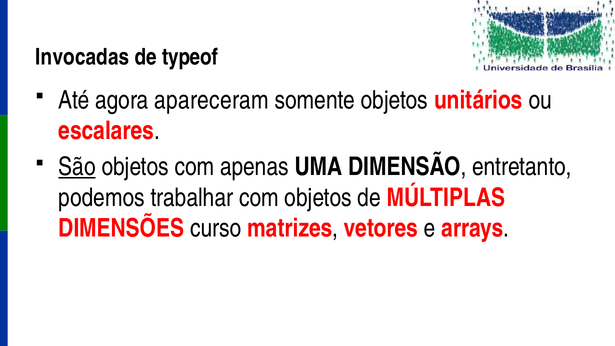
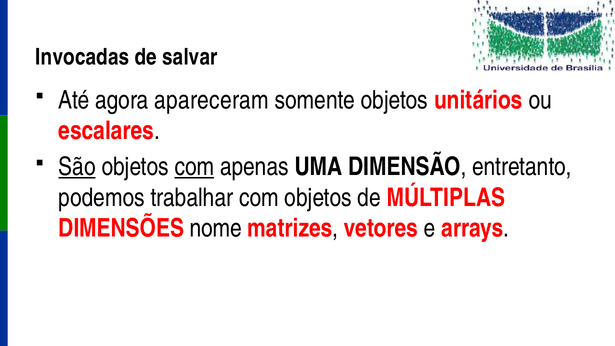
typeof: typeof -> salvar
com at (194, 167) underline: none -> present
curso: curso -> nome
